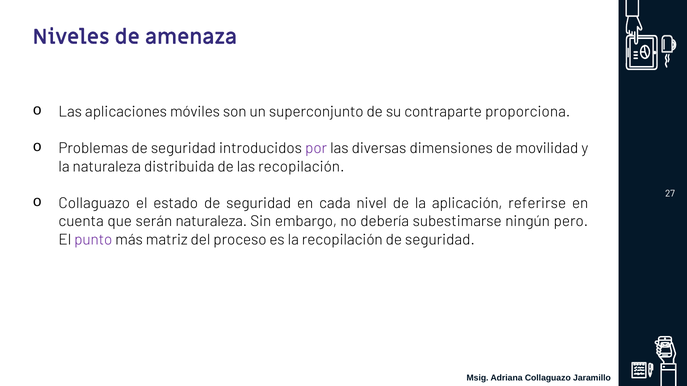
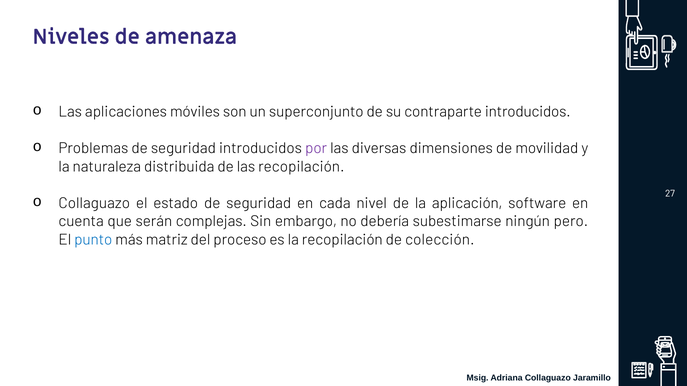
contraparte proporciona: proporciona -> introducidos
referirse: referirse -> software
serán naturaleza: naturaleza -> complejas
punto colour: purple -> blue
recopilación de seguridad: seguridad -> colección
